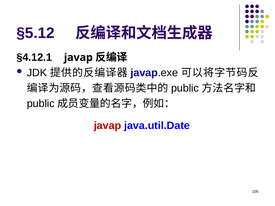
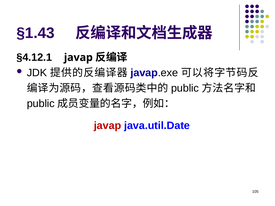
§5.12: §5.12 -> §1.43
